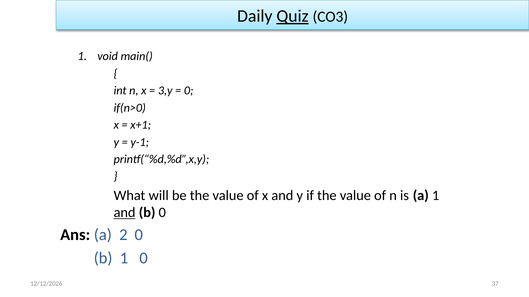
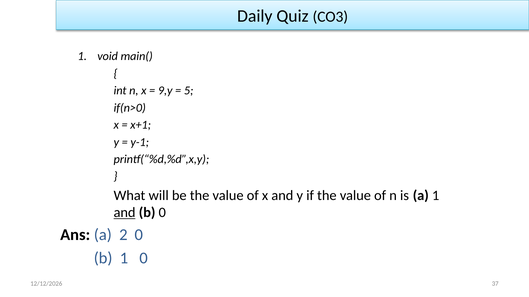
Quiz underline: present -> none
3,y: 3,y -> 9,y
0 at (189, 91): 0 -> 5
